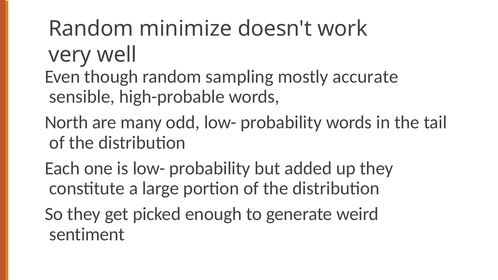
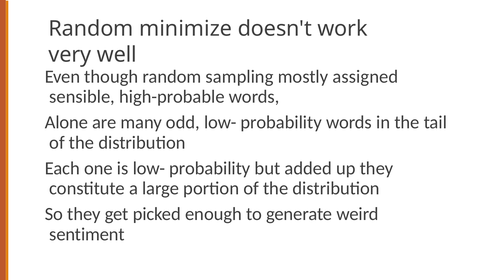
accurate: accurate -> assigned
North: North -> Alone
